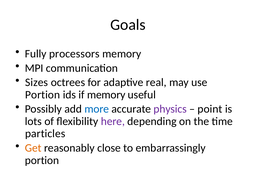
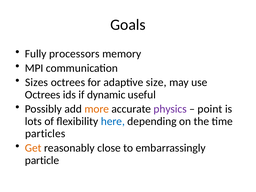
real: real -> size
Portion at (43, 95): Portion -> Octrees
if memory: memory -> dynamic
more colour: blue -> orange
here colour: purple -> blue
portion at (42, 160): portion -> particle
